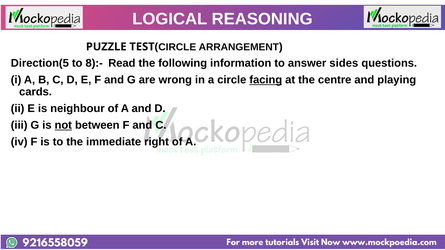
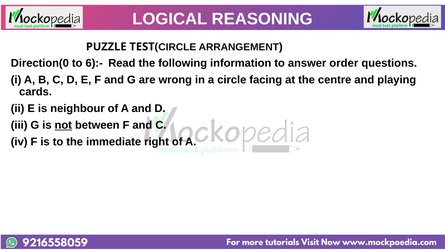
Direction(5: Direction(5 -> Direction(0
8):-: 8):- -> 6):-
sides: sides -> order
facing underline: present -> none
